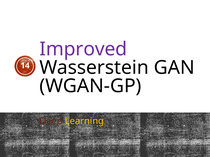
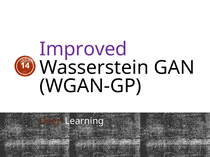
Learning colour: yellow -> white
